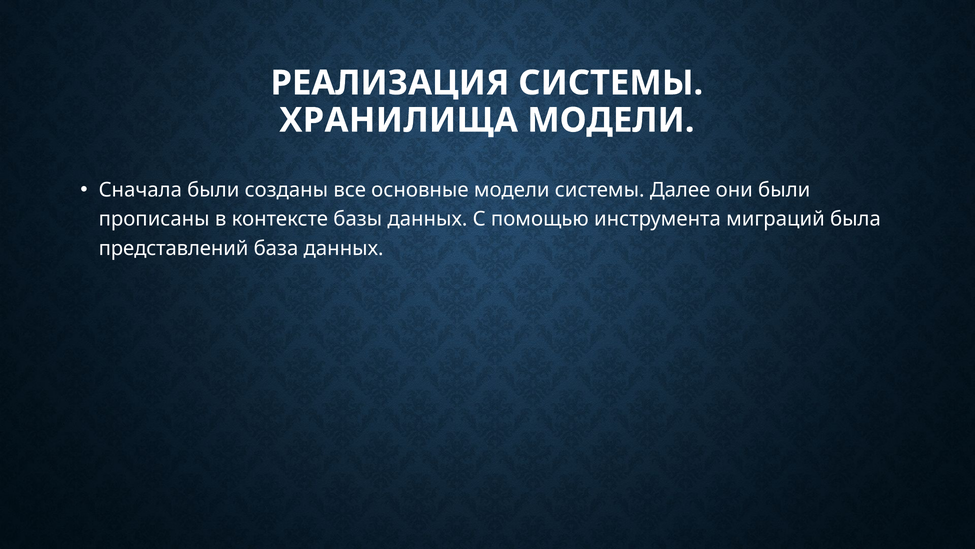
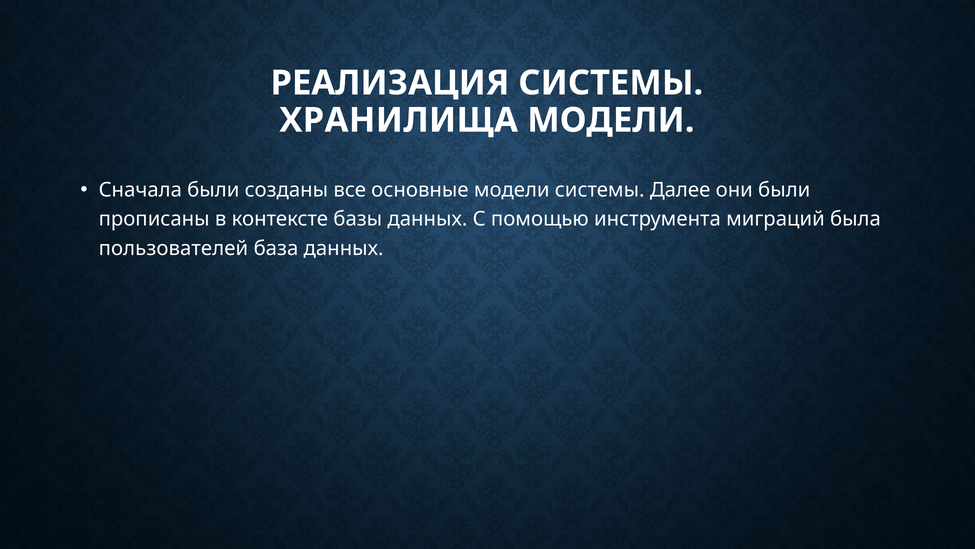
представлений: представлений -> пользователей
